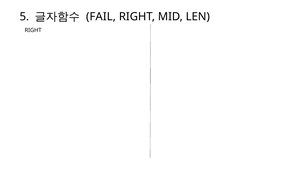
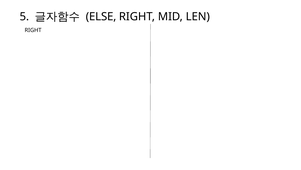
FAIL: FAIL -> ELSE
